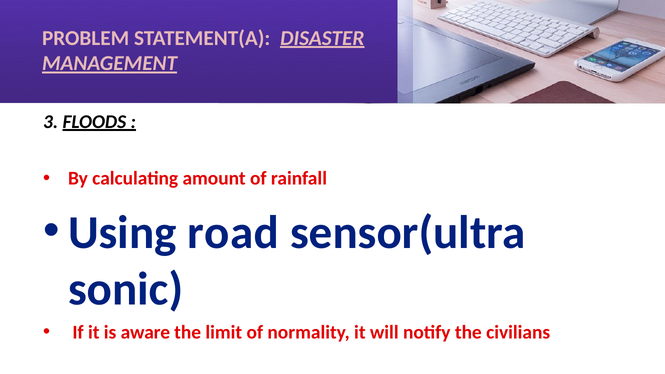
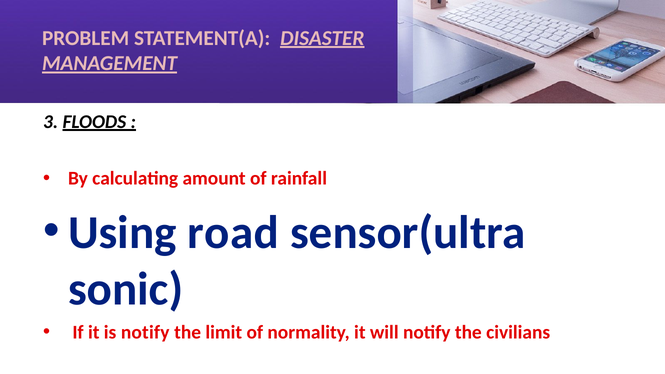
is aware: aware -> notify
